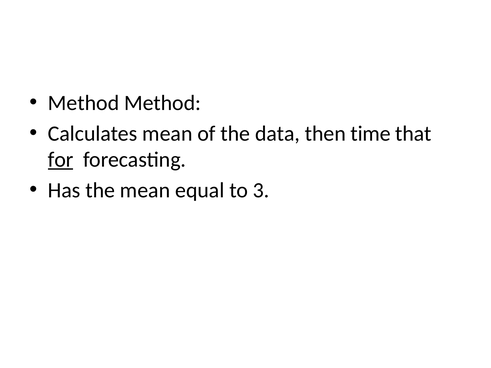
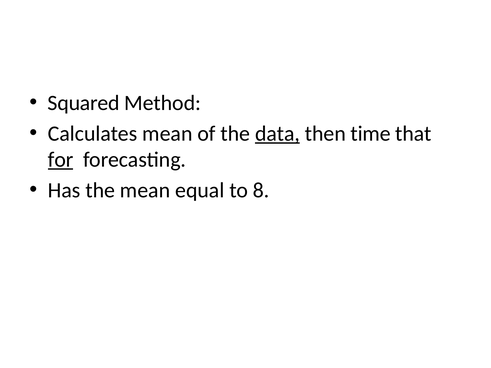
Method at (84, 103): Method -> Squared
data underline: none -> present
3: 3 -> 8
